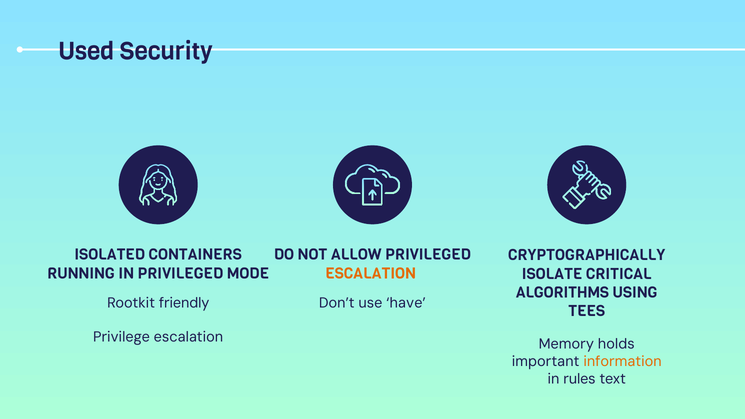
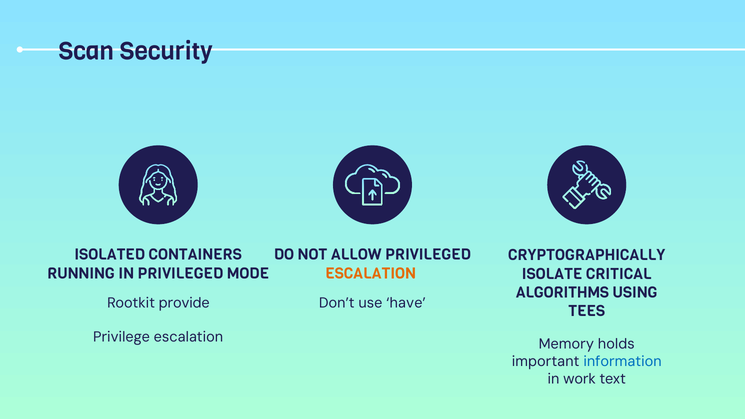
Used: Used -> Scan
friendly: friendly -> provide
information colour: orange -> blue
rules: rules -> work
